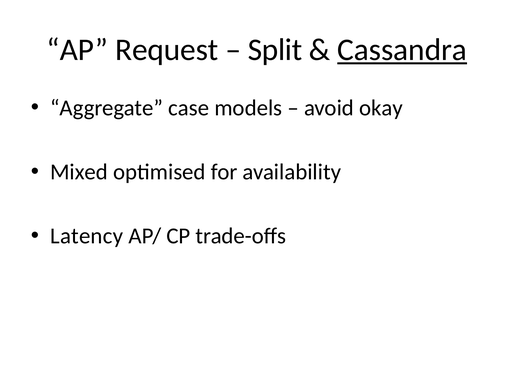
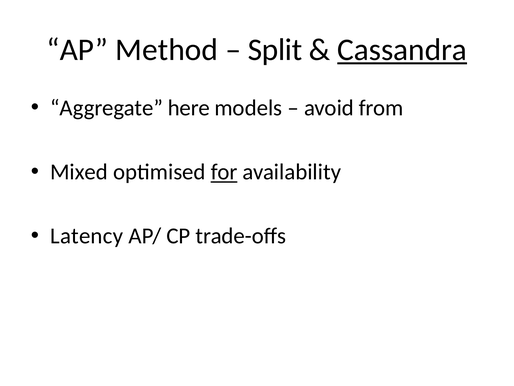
Request: Request -> Method
case: case -> here
okay: okay -> from
for underline: none -> present
